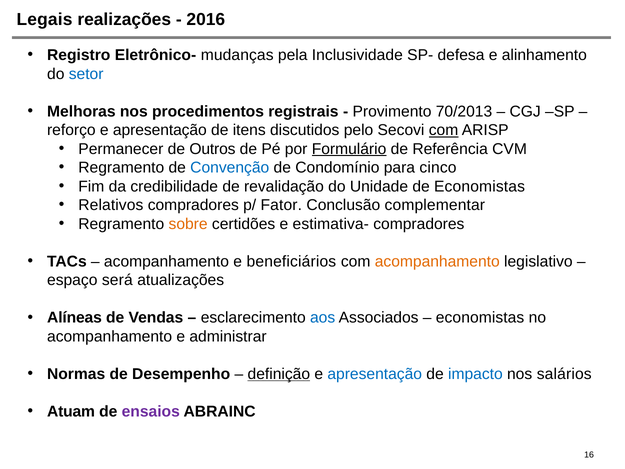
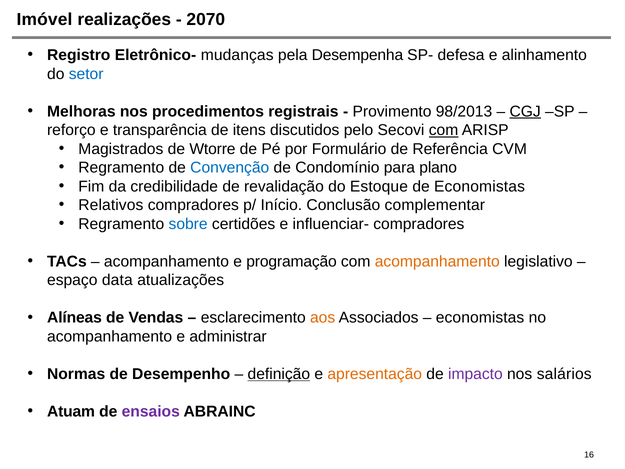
Legais: Legais -> Imóvel
2016: 2016 -> 2070
Inclusividade: Inclusividade -> Desempenha
70/2013: 70/2013 -> 98/2013
CGJ underline: none -> present
reforço e apresentação: apresentação -> transparência
Permanecer: Permanecer -> Magistrados
Outros: Outros -> Wtorre
Formulário underline: present -> none
cinco: cinco -> plano
Unidade: Unidade -> Estoque
Fator: Fator -> Início
sobre colour: orange -> blue
estimativa-: estimativa- -> influenciar-
beneficiários: beneficiários -> programação
será: será -> data
aos colour: blue -> orange
apresentação at (375, 374) colour: blue -> orange
impacto colour: blue -> purple
